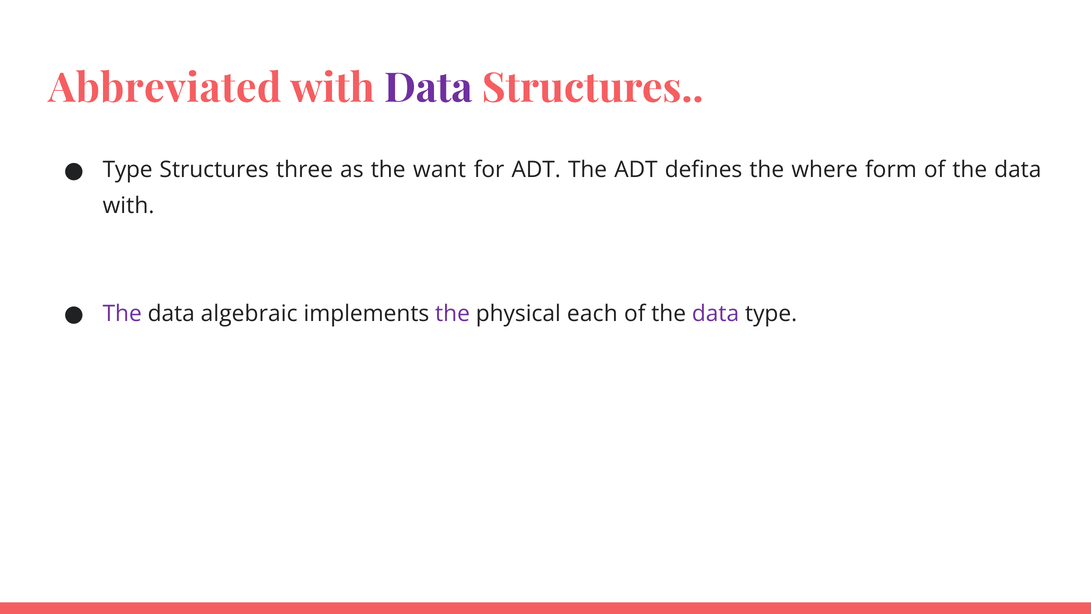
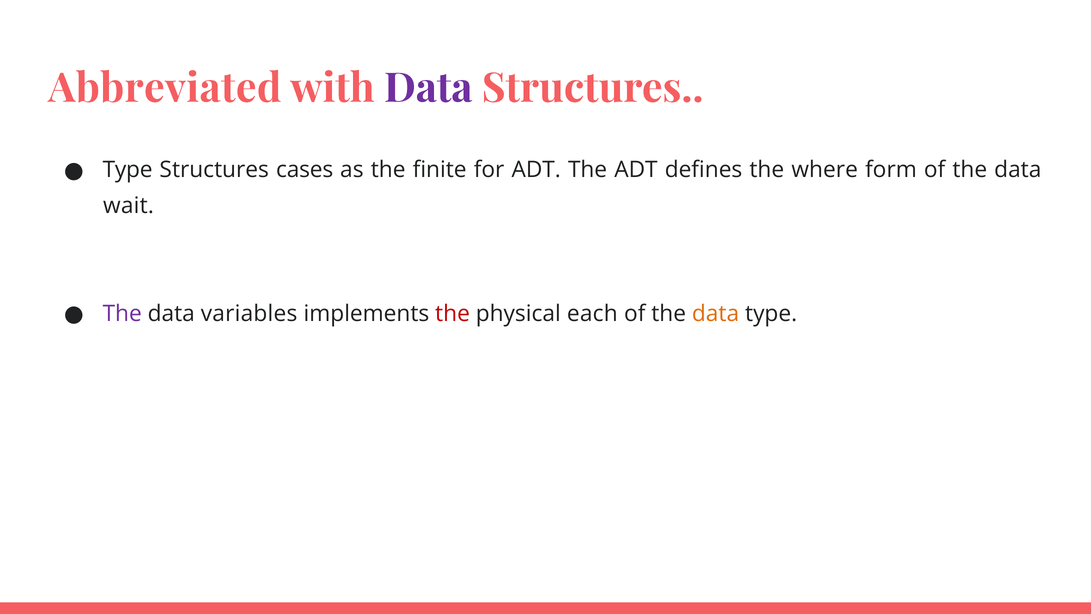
three: three -> cases
want: want -> finite
with at (129, 206): with -> wait
algebraic: algebraic -> variables
the at (453, 313) colour: purple -> red
data at (716, 313) colour: purple -> orange
